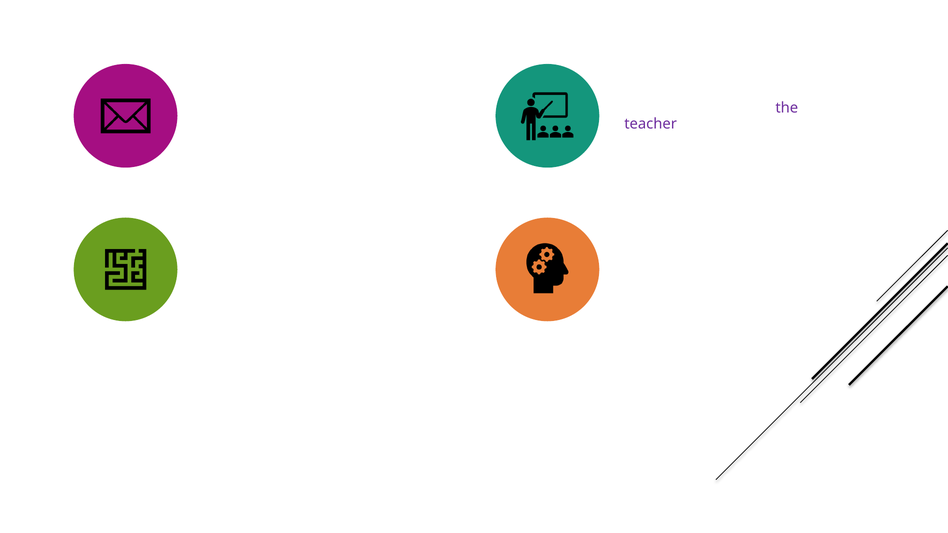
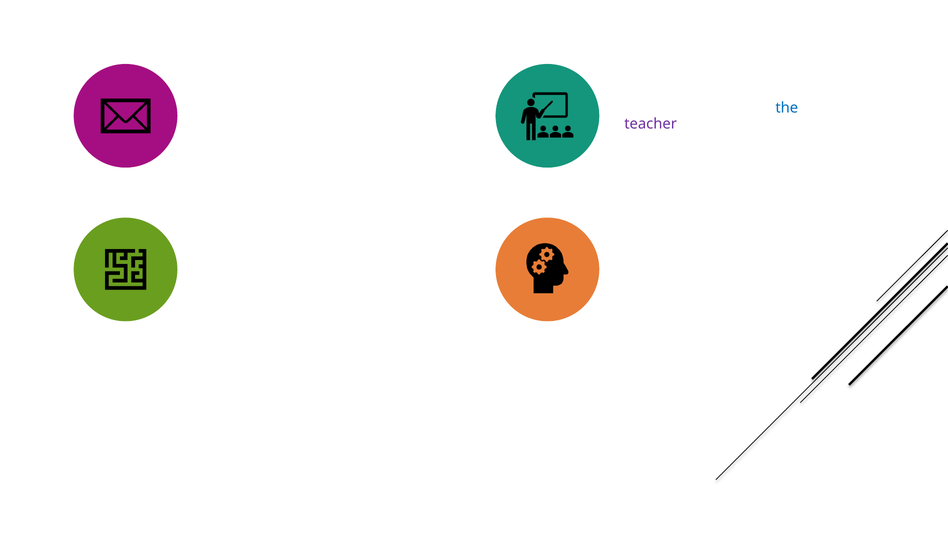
the at (787, 108) colour: purple -> blue
